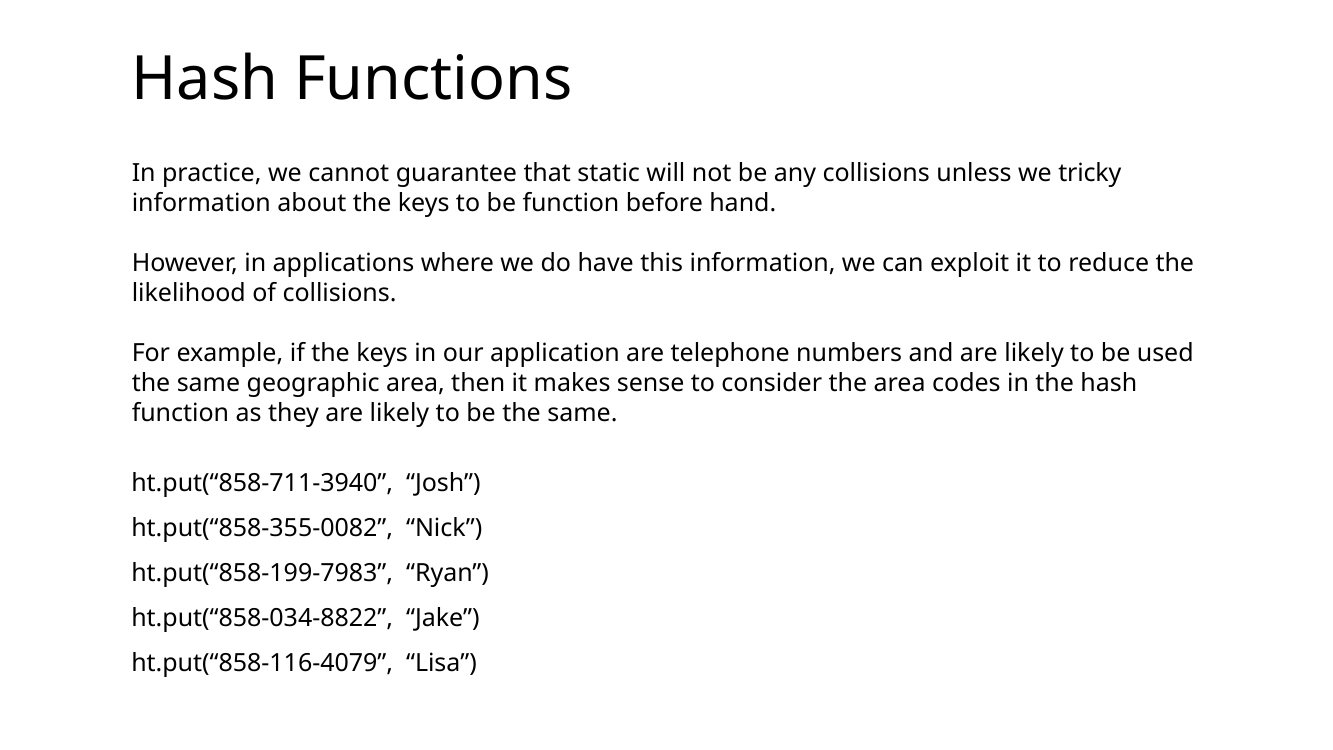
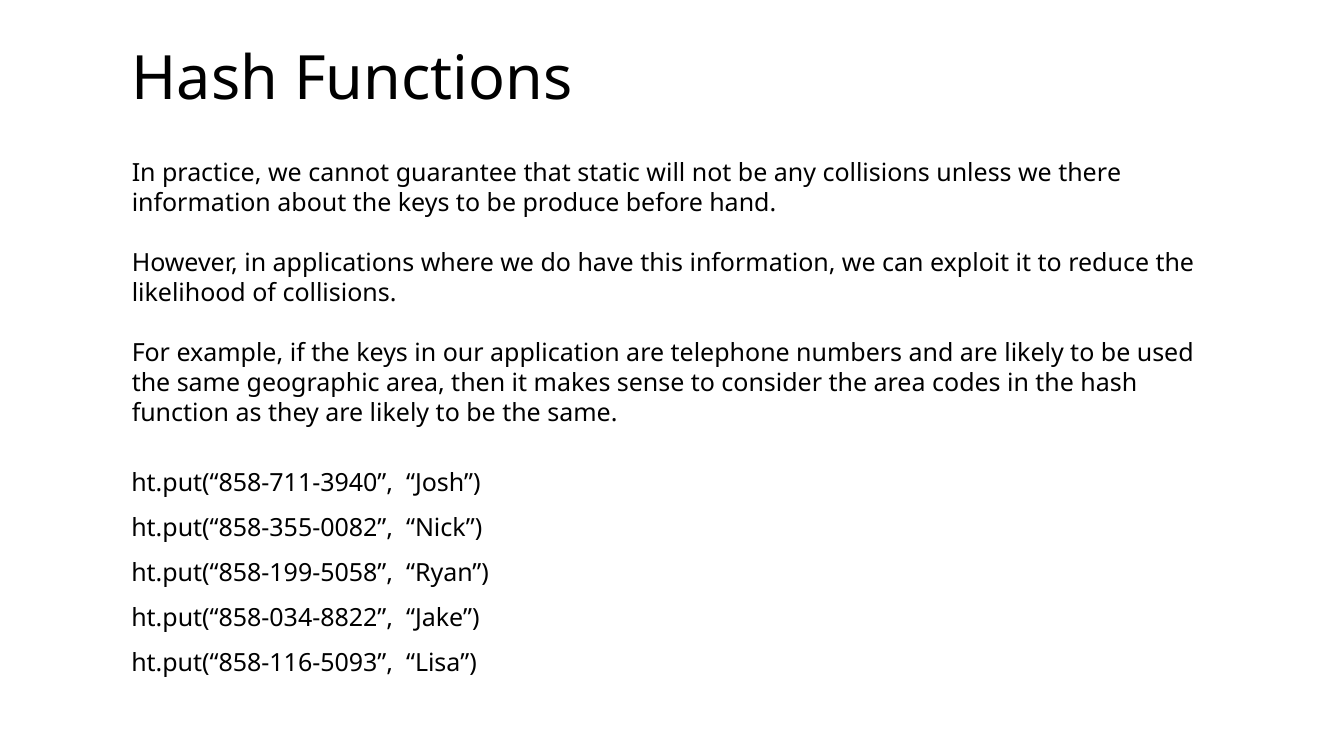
tricky: tricky -> there
be function: function -> produce
ht.put(“858-199-7983: ht.put(“858-199-7983 -> ht.put(“858-199-5058
ht.put(“858-116-4079: ht.put(“858-116-4079 -> ht.put(“858-116-5093
